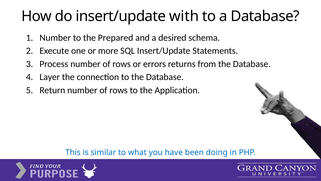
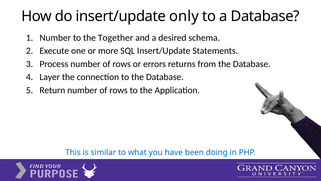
with: with -> only
Prepared: Prepared -> Together
